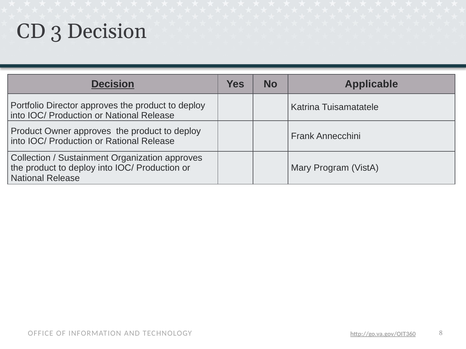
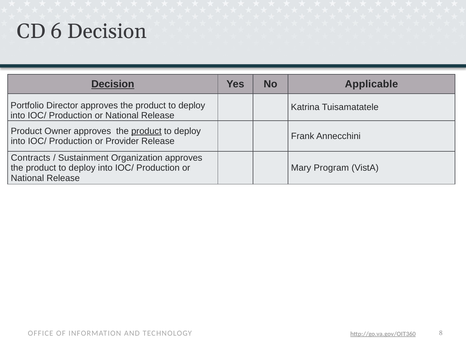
3: 3 -> 6
product at (146, 131) underline: none -> present
Rational: Rational -> Provider
Collection: Collection -> Contracts
